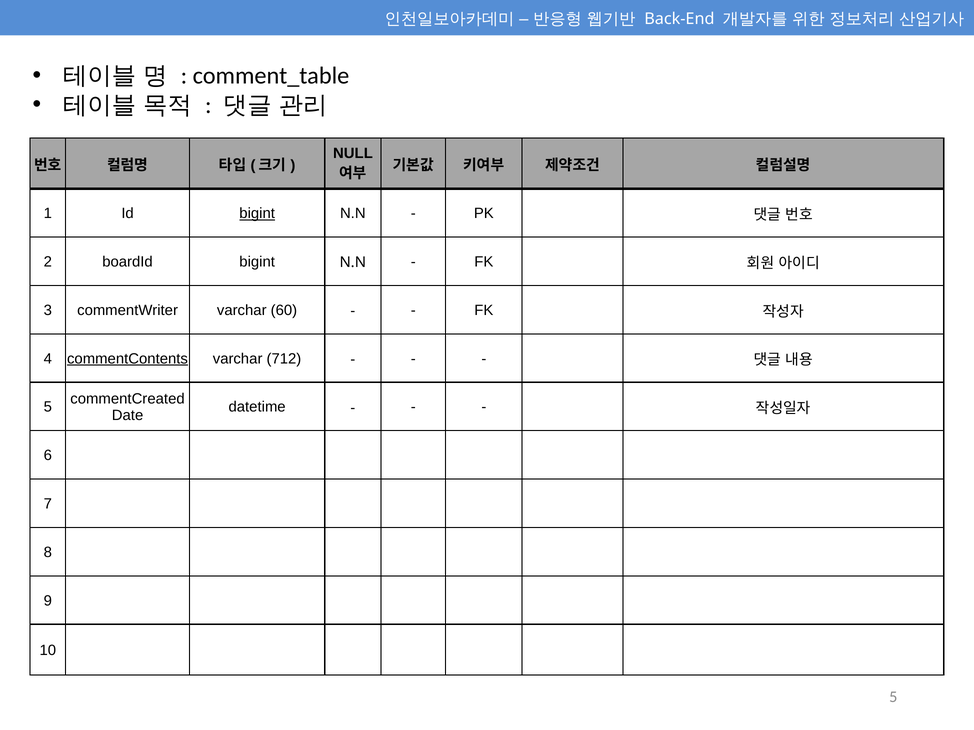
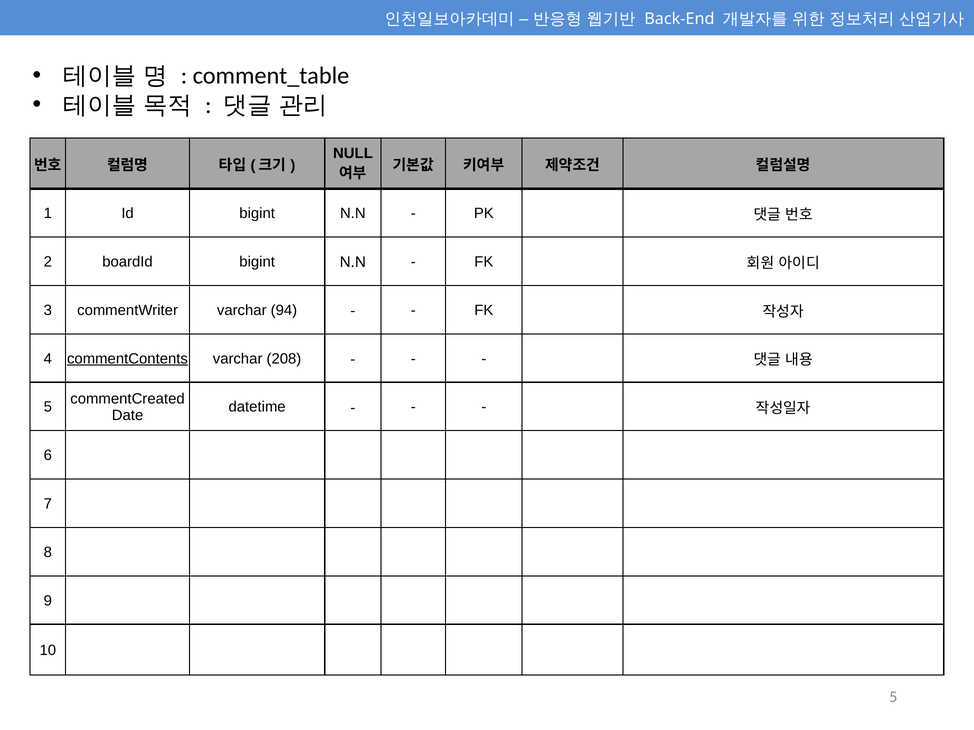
bigint at (257, 214) underline: present -> none
60: 60 -> 94
712: 712 -> 208
